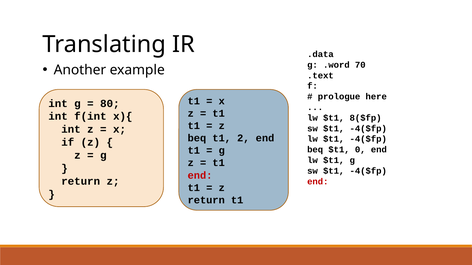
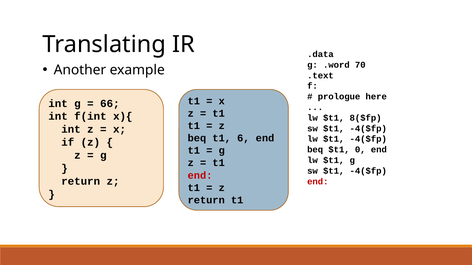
80: 80 -> 66
2: 2 -> 6
